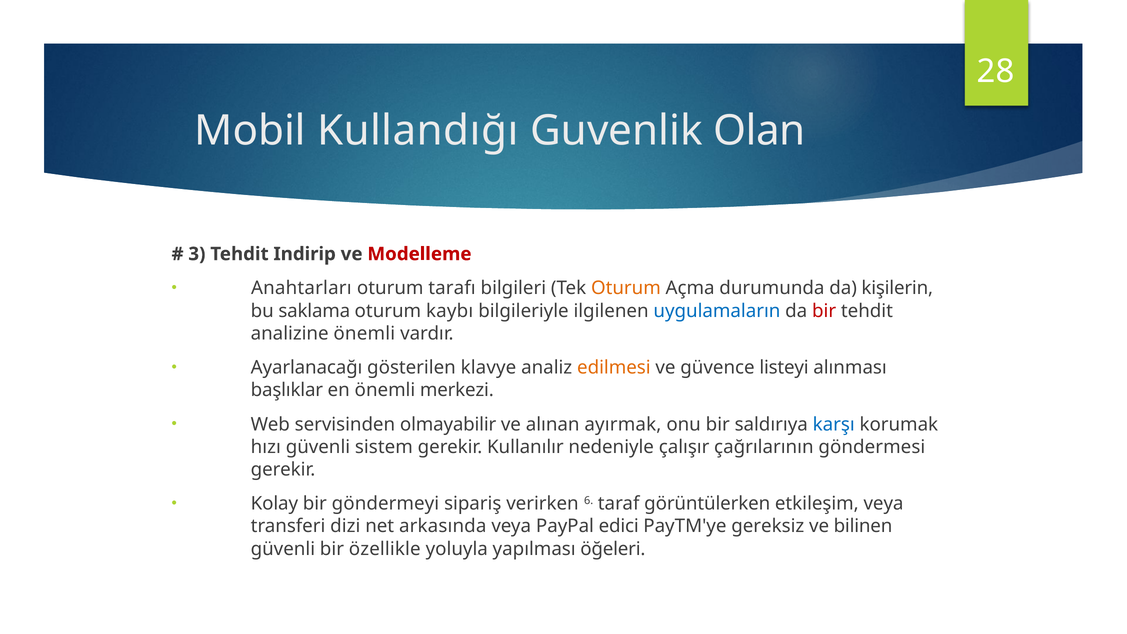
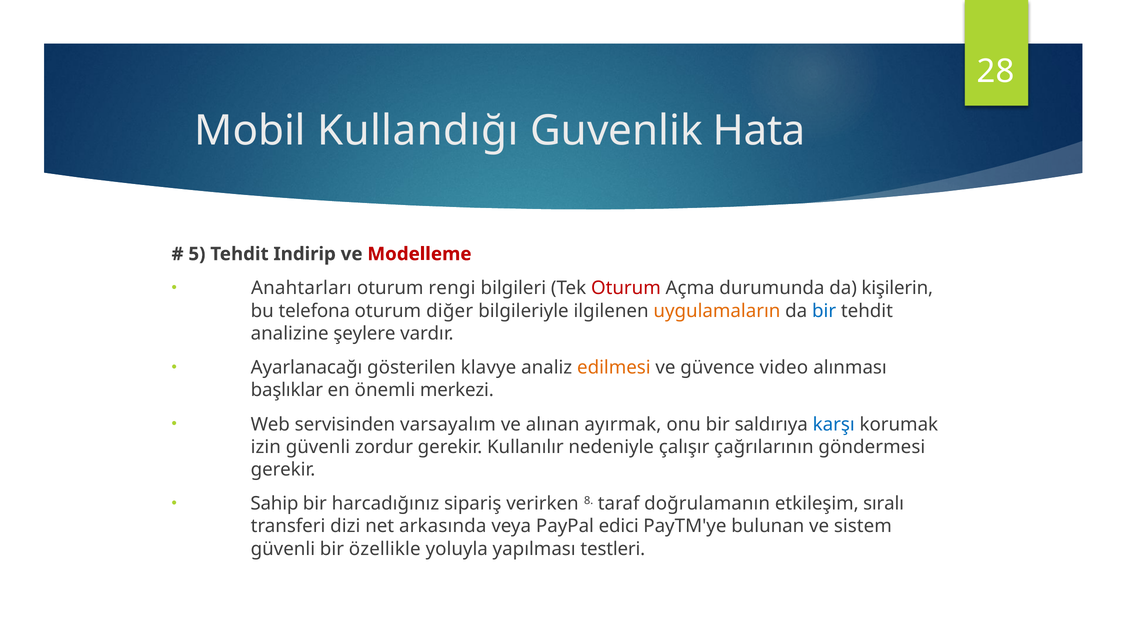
Olan: Olan -> Hata
3: 3 -> 5
tarafı: tarafı -> rengi
Oturum at (626, 288) colour: orange -> red
saklama: saklama -> telefona
kaybı: kaybı -> diğer
uygulamaların colour: blue -> orange
bir at (824, 311) colour: red -> blue
analizine önemli: önemli -> şeylere
listeyi: listeyi -> video
olmayabilir: olmayabilir -> varsayalım
hızı: hızı -> izin
sistem: sistem -> zordur
Kolay: Kolay -> Sahip
göndermeyi: göndermeyi -> harcadığınız
6: 6 -> 8
görüntülerken: görüntülerken -> doğrulamanın
etkileşim veya: veya -> sıralı
gereksiz: gereksiz -> bulunan
bilinen: bilinen -> sistem
öğeleri: öğeleri -> testleri
